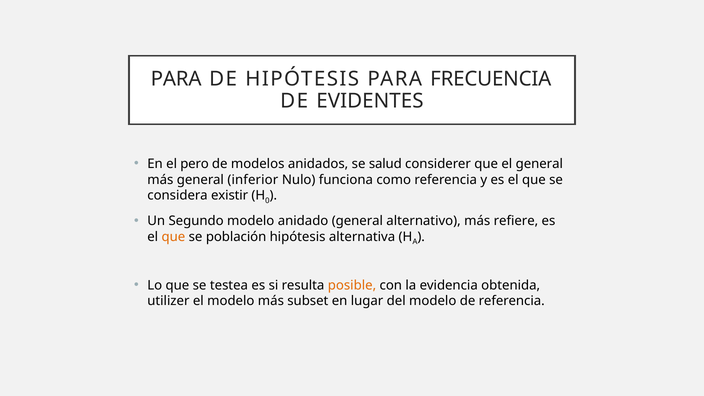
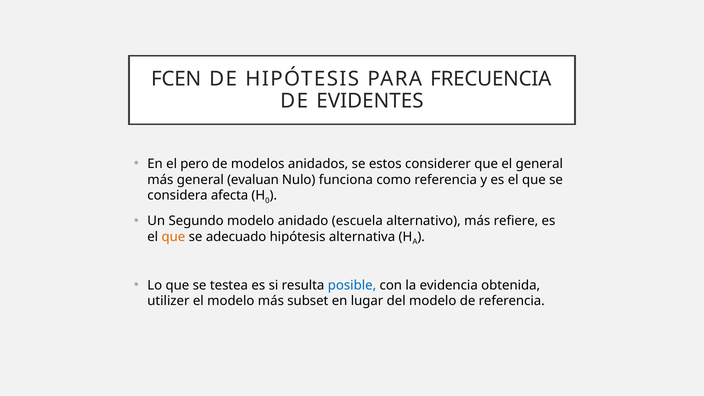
PARA at (176, 79): PARA -> FCEN
salud: salud -> estos
inferior: inferior -> evaluan
existir: existir -> afecta
anidado general: general -> escuela
población: población -> adecuado
posible colour: orange -> blue
